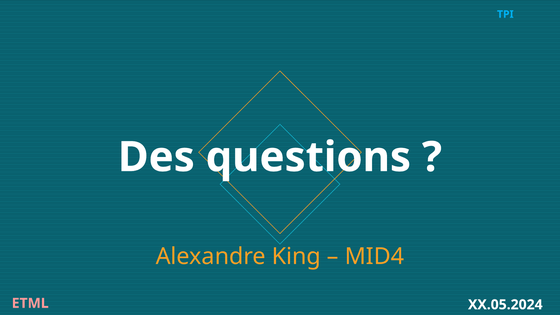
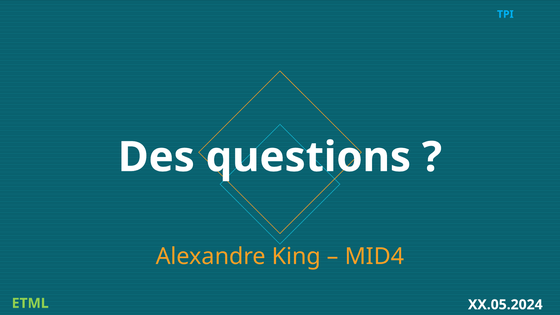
ETML colour: pink -> light green
